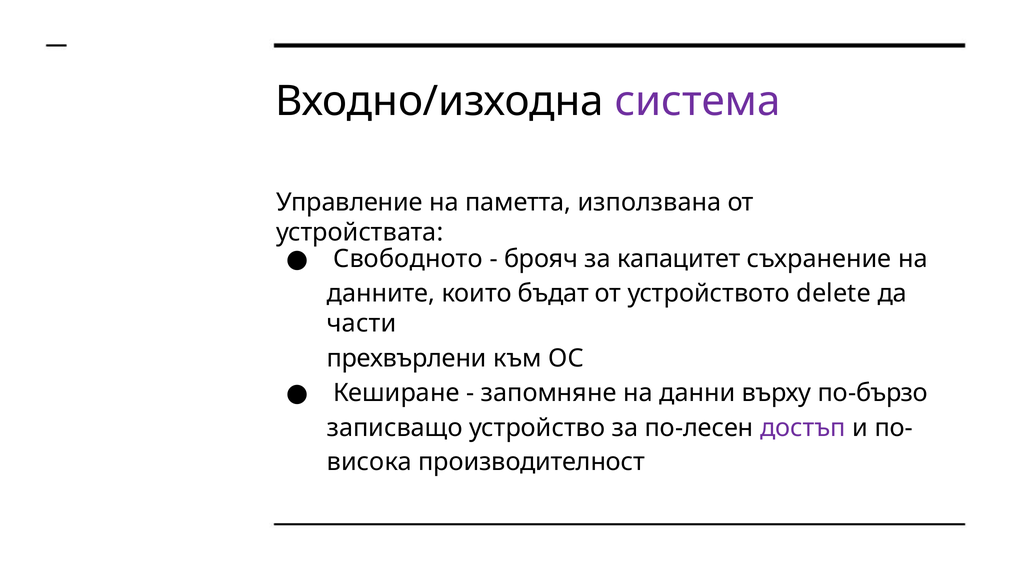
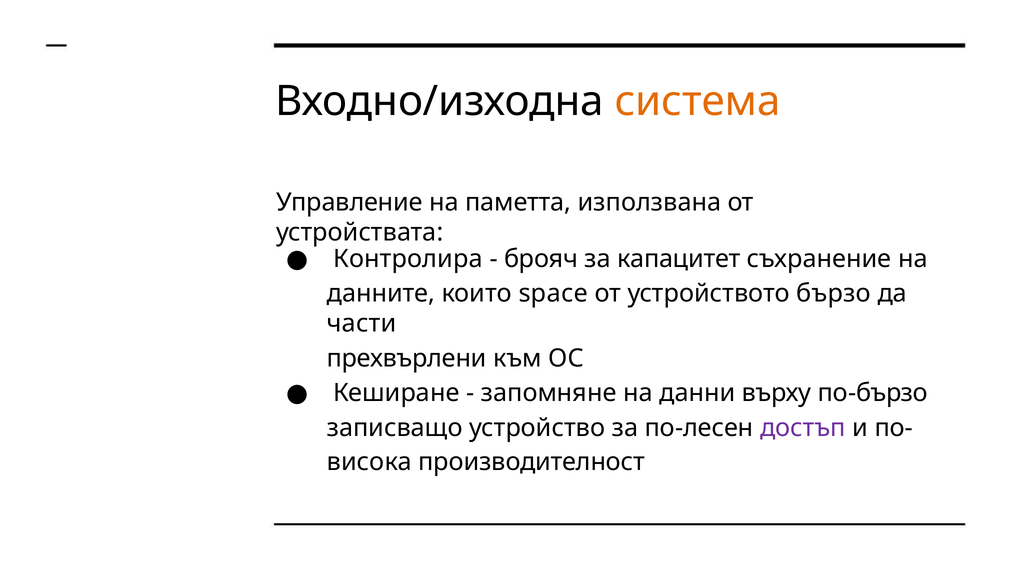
система colour: purple -> orange
Свободното: Свободното -> Контролира
бъдат: бъдат -> space
delete: delete -> бързо
